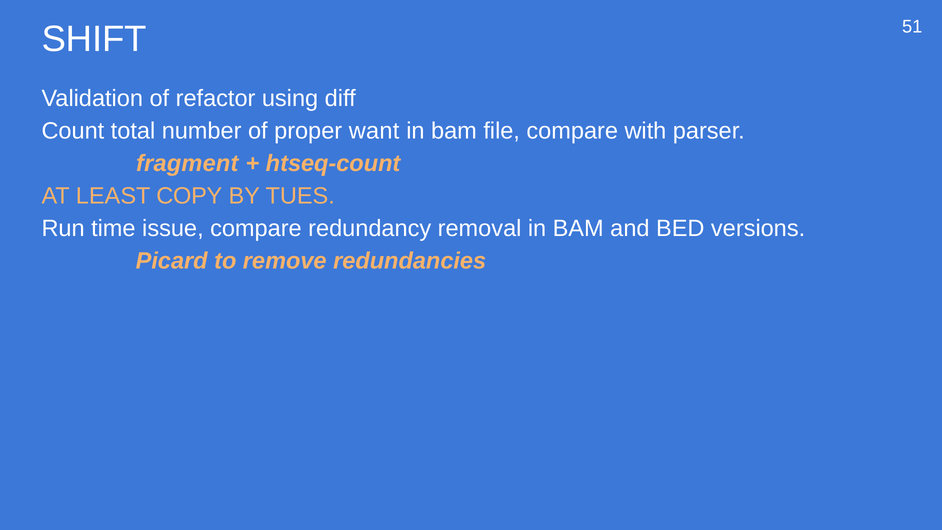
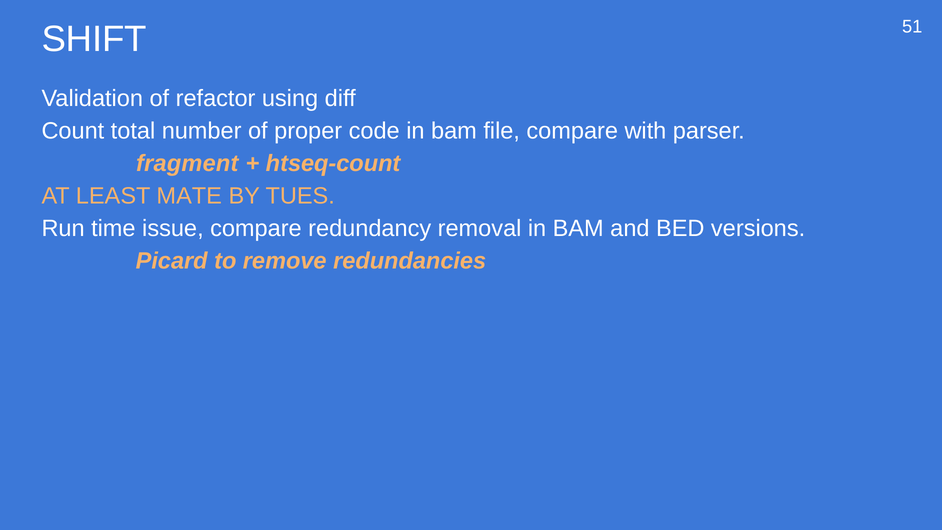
want: want -> code
COPY: COPY -> MATE
